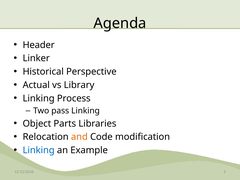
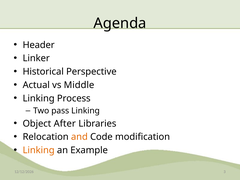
Library: Library -> Middle
Parts: Parts -> After
Linking at (39, 150) colour: blue -> orange
